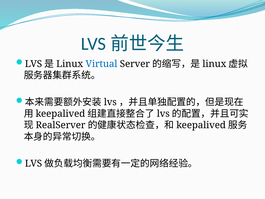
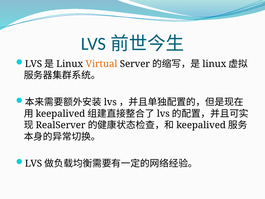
Virtual colour: blue -> orange
